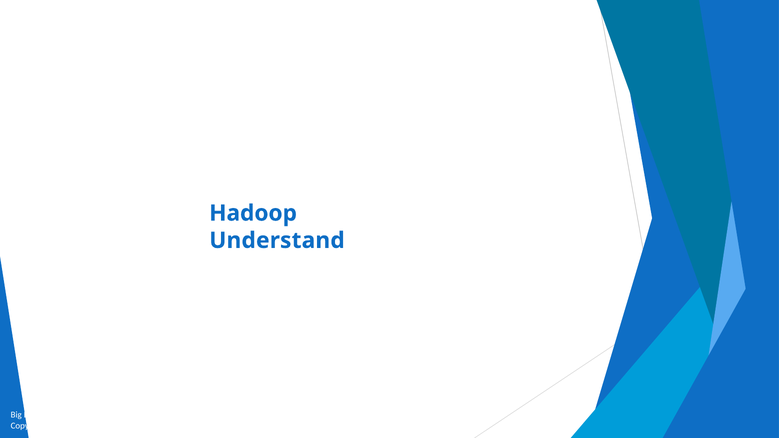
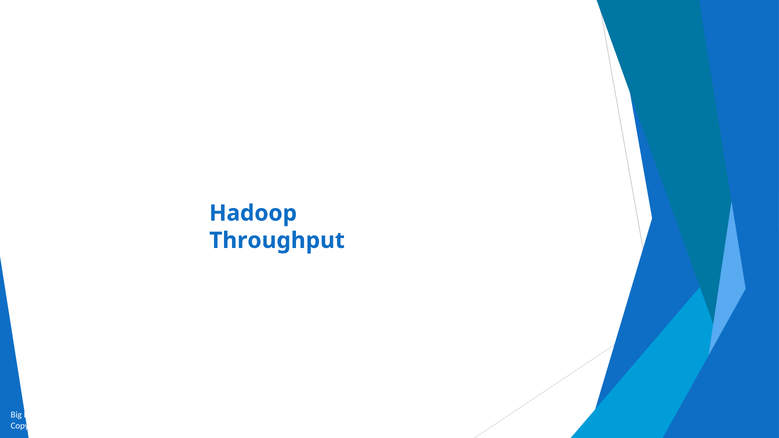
Understand: Understand -> Throughput
